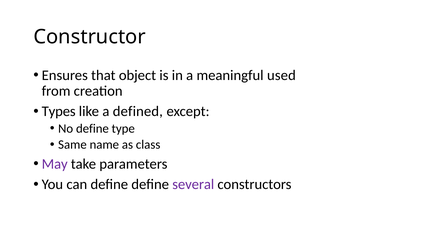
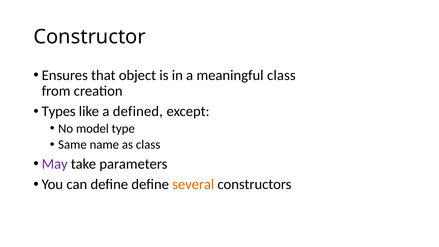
meaningful used: used -> class
No define: define -> model
several colour: purple -> orange
